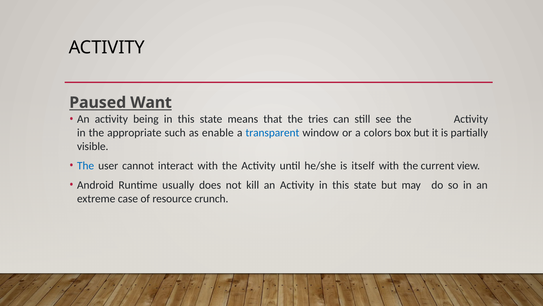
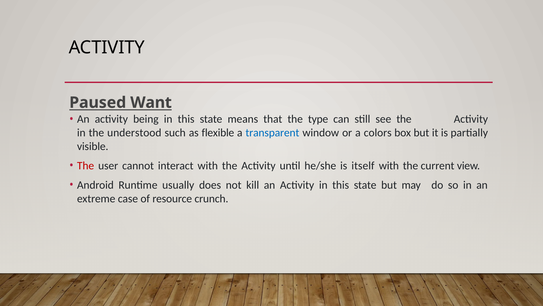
tries: tries -> type
appropriate: appropriate -> understood
enable: enable -> flexible
The at (86, 165) colour: blue -> red
